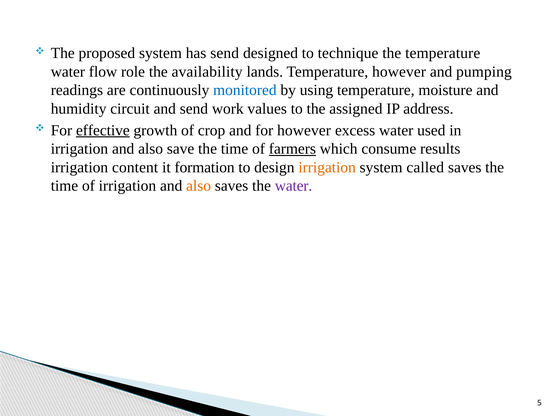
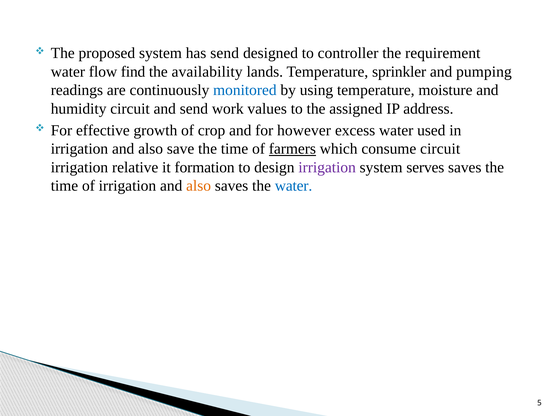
technique: technique -> controller
the temperature: temperature -> requirement
role: role -> find
Temperature however: however -> sprinkler
effective underline: present -> none
consume results: results -> circuit
content: content -> relative
irrigation at (327, 167) colour: orange -> purple
called: called -> serves
water at (294, 186) colour: purple -> blue
